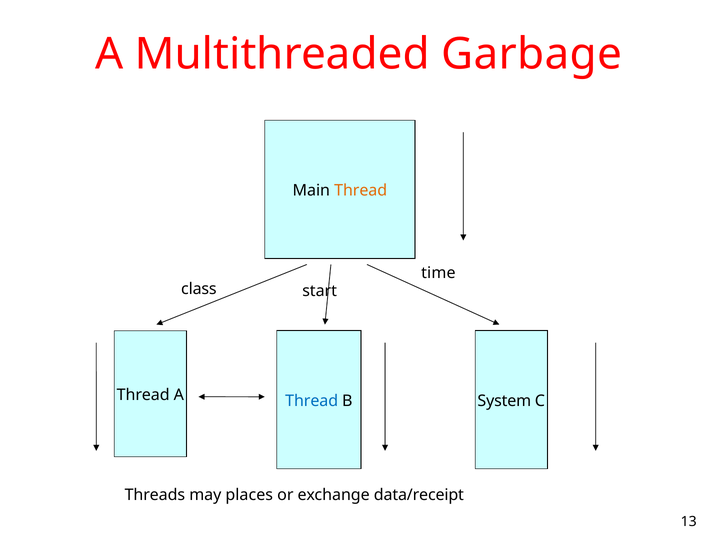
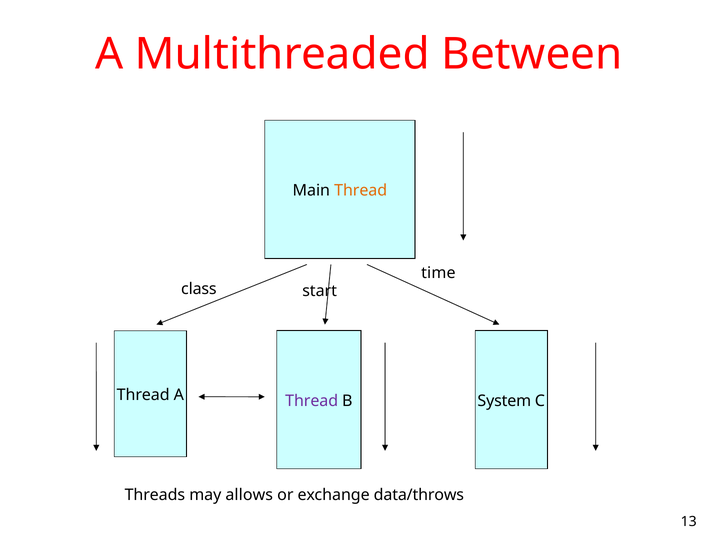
Garbage: Garbage -> Between
Thread at (312, 401) colour: blue -> purple
places: places -> allows
data/receipt: data/receipt -> data/throws
